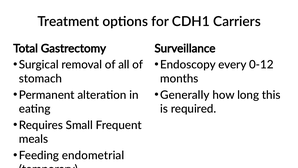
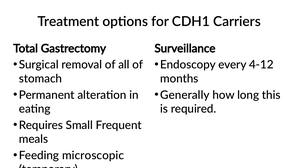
0-12: 0-12 -> 4-12
endometrial: endometrial -> microscopic
